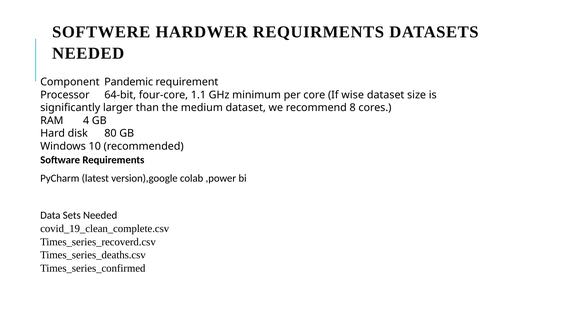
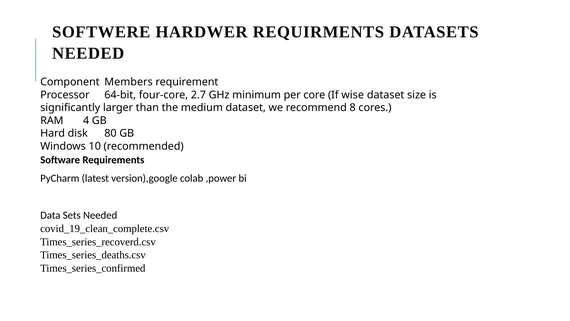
Pandemic: Pandemic -> Members
1.1: 1.1 -> 2.7
